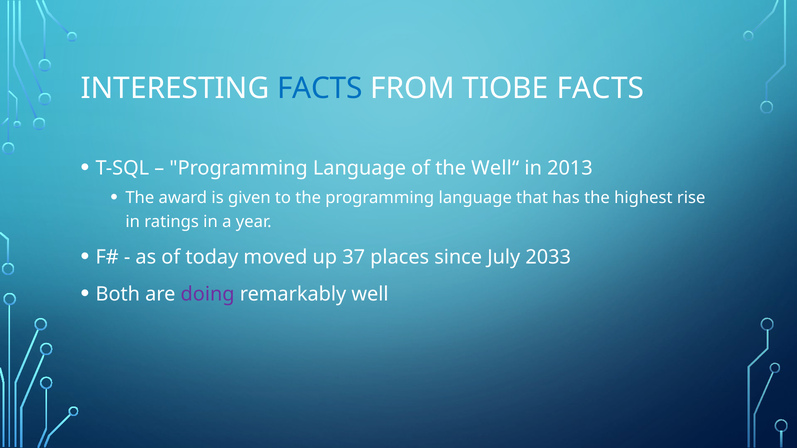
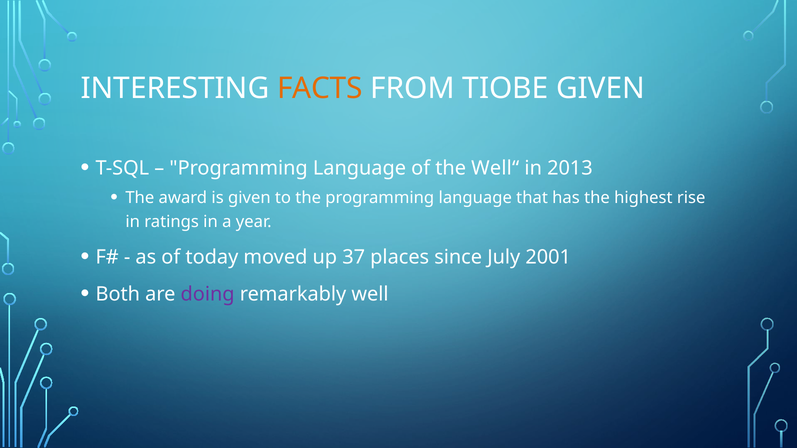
FACTS at (320, 89) colour: blue -> orange
TIOBE FACTS: FACTS -> GIVEN
2033: 2033 -> 2001
